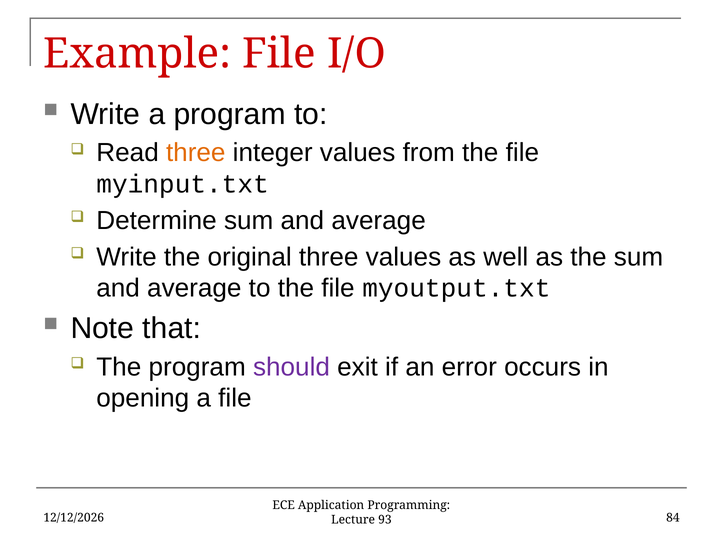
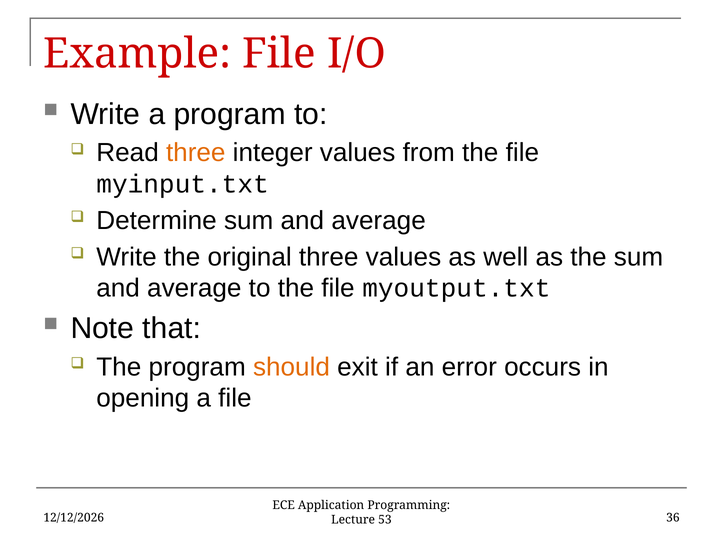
should colour: purple -> orange
84: 84 -> 36
93: 93 -> 53
